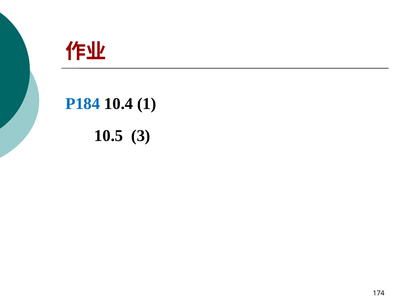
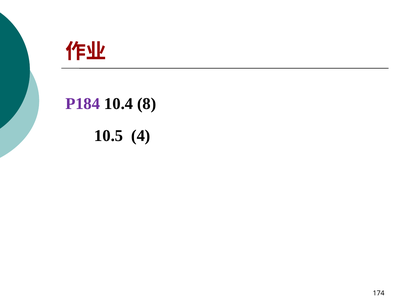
P184 colour: blue -> purple
1: 1 -> 8
3: 3 -> 4
